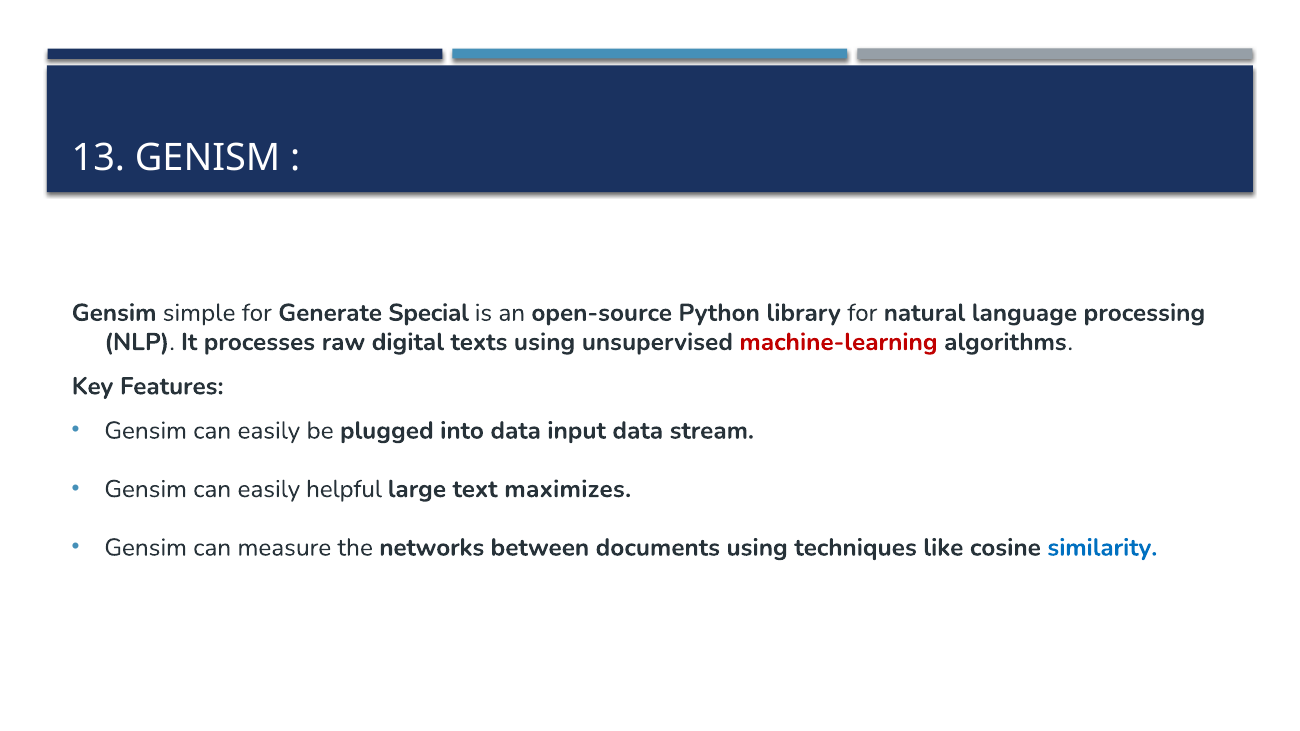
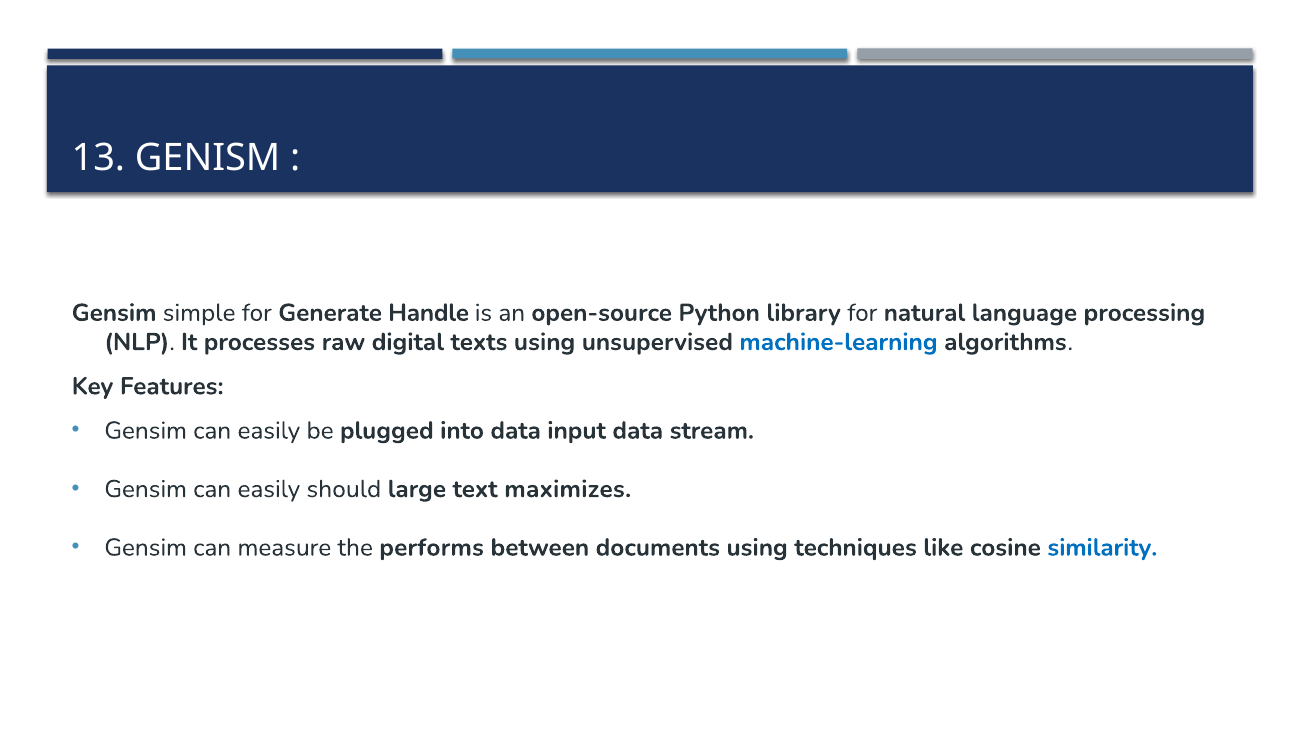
Special: Special -> Handle
machine-learning colour: red -> blue
helpful: helpful -> should
networks: networks -> performs
